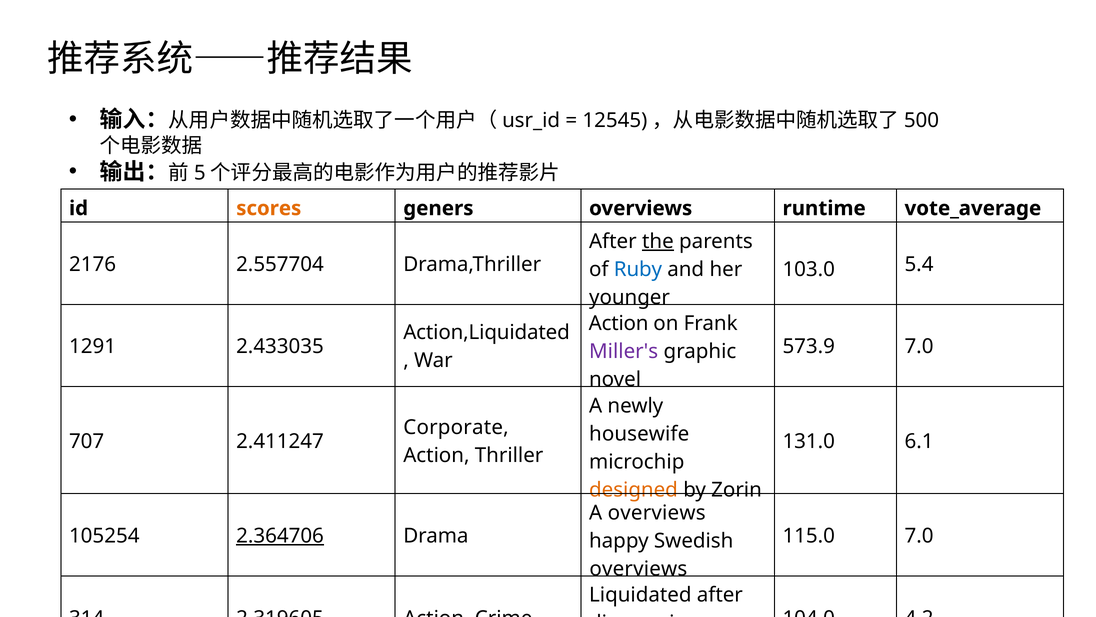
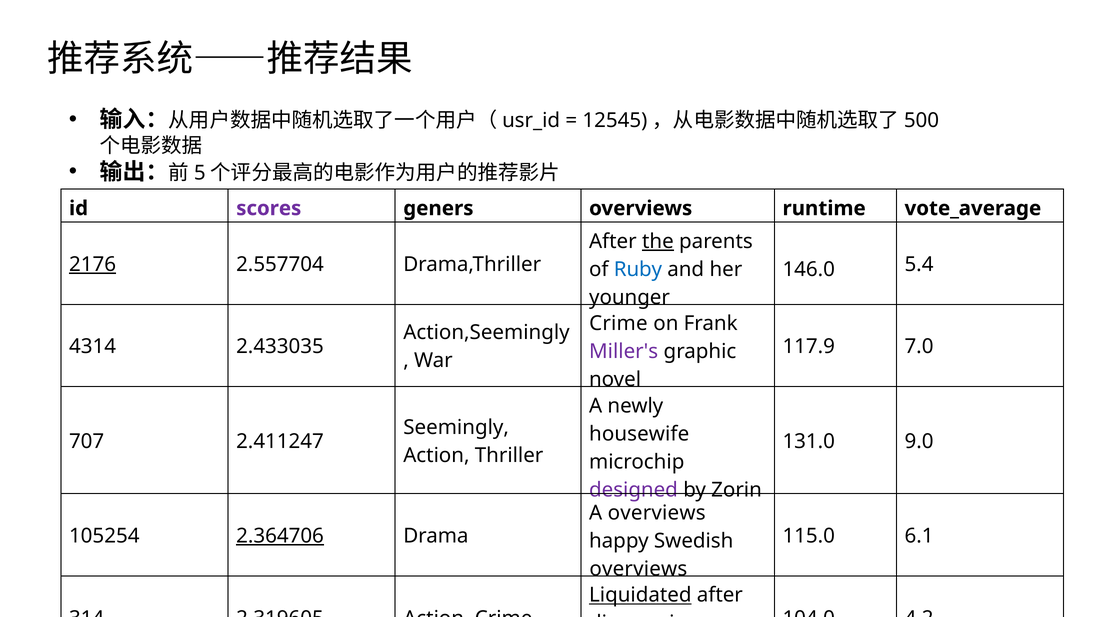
scores colour: orange -> purple
2176 underline: none -> present
103.0: 103.0 -> 146.0
Action at (619, 323): Action -> Crime
Action,Liquidated: Action,Liquidated -> Action,Seemingly
1291: 1291 -> 4314
573.9: 573.9 -> 117.9
Corporate at (456, 427): Corporate -> Seemingly
6.1: 6.1 -> 9.0
designed colour: orange -> purple
115.0 7.0: 7.0 -> 6.1
Liquidated underline: none -> present
